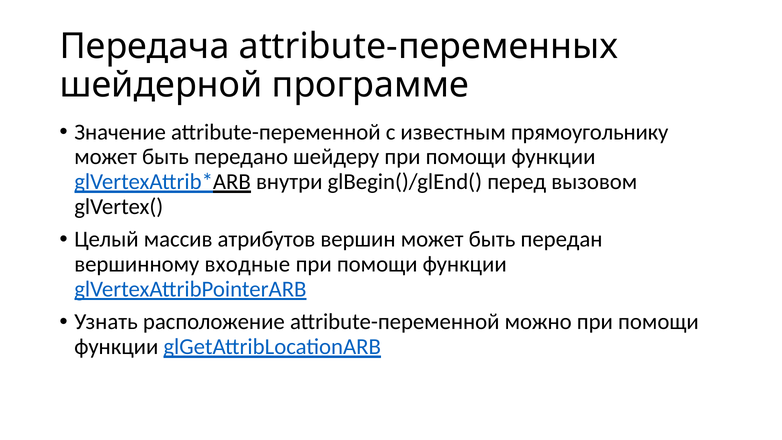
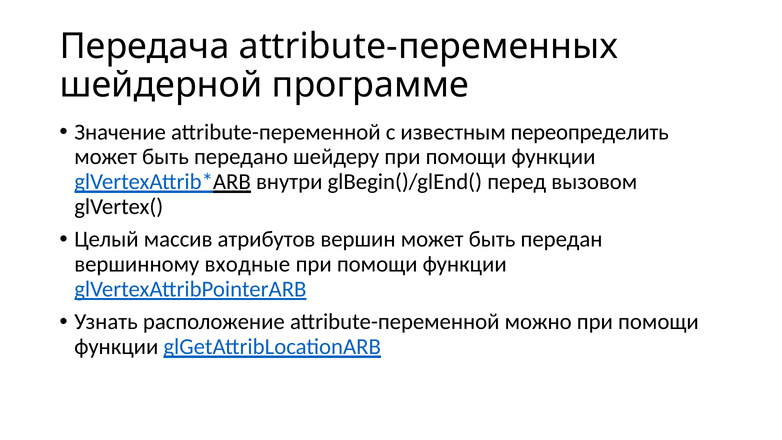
прямоугольнику: прямоугольнику -> переопределить
